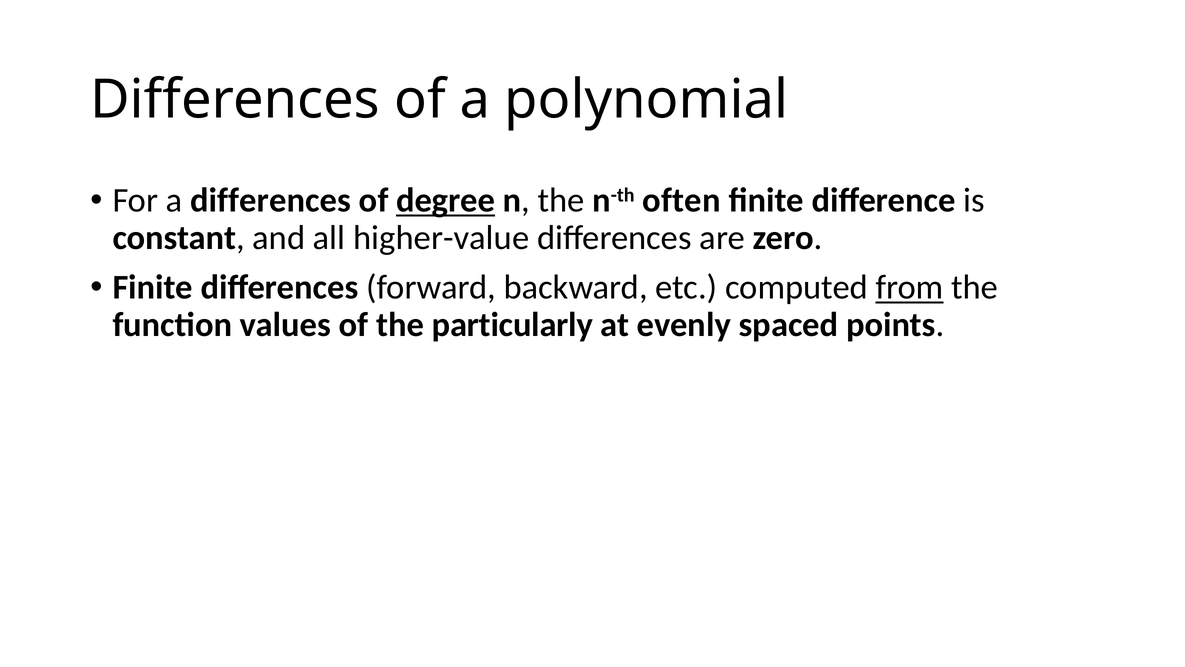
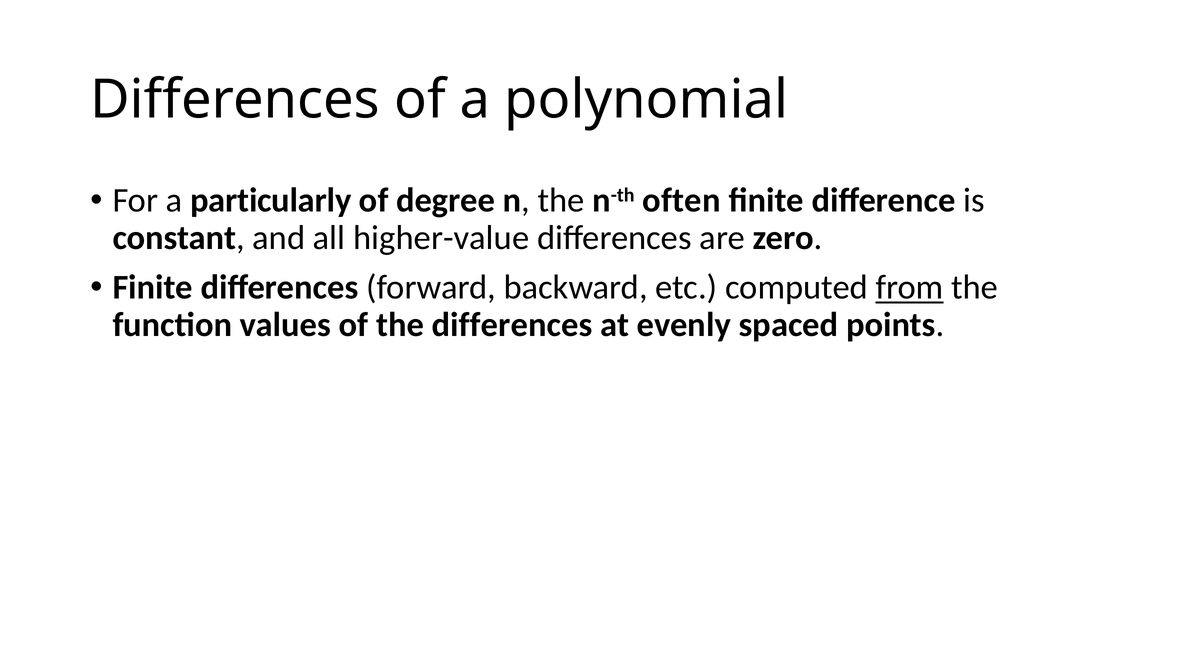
a differences: differences -> particularly
degree underline: present -> none
the particularly: particularly -> differences
